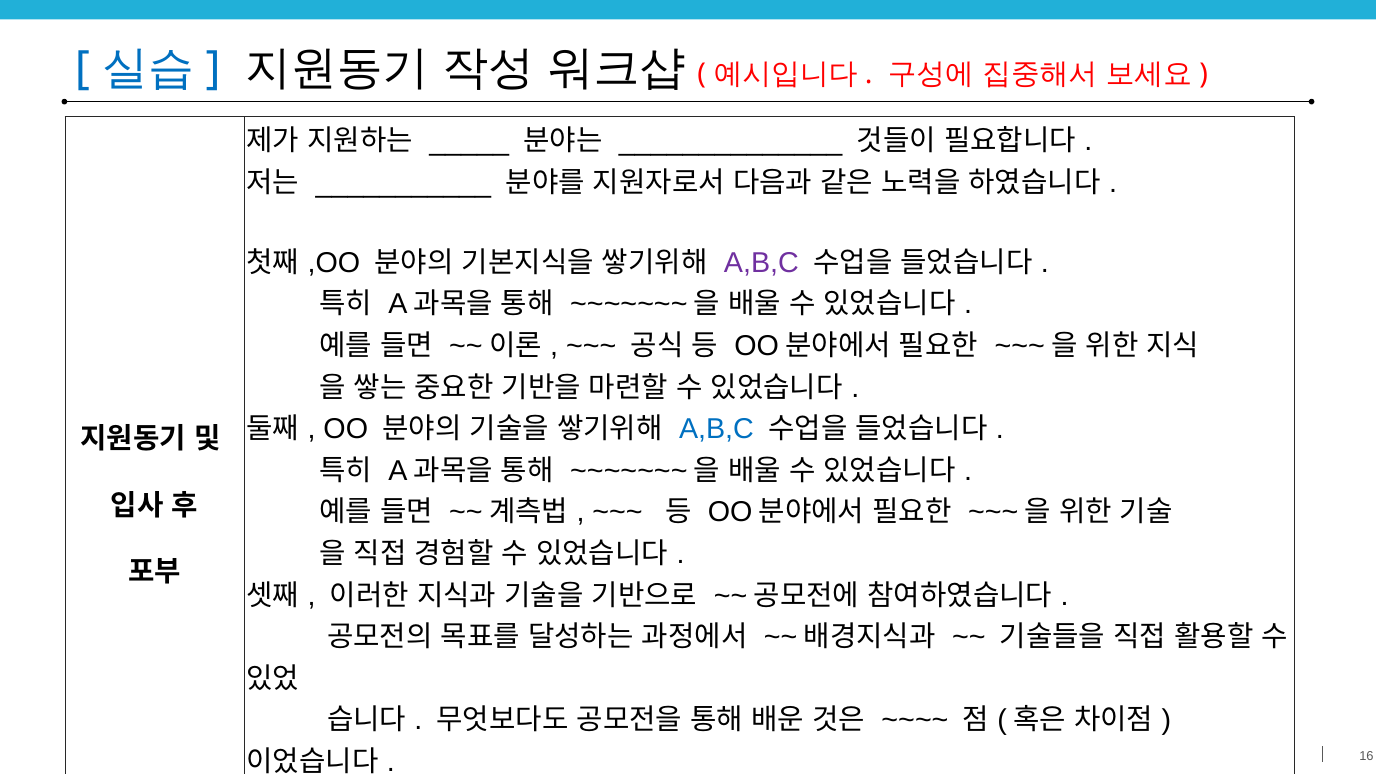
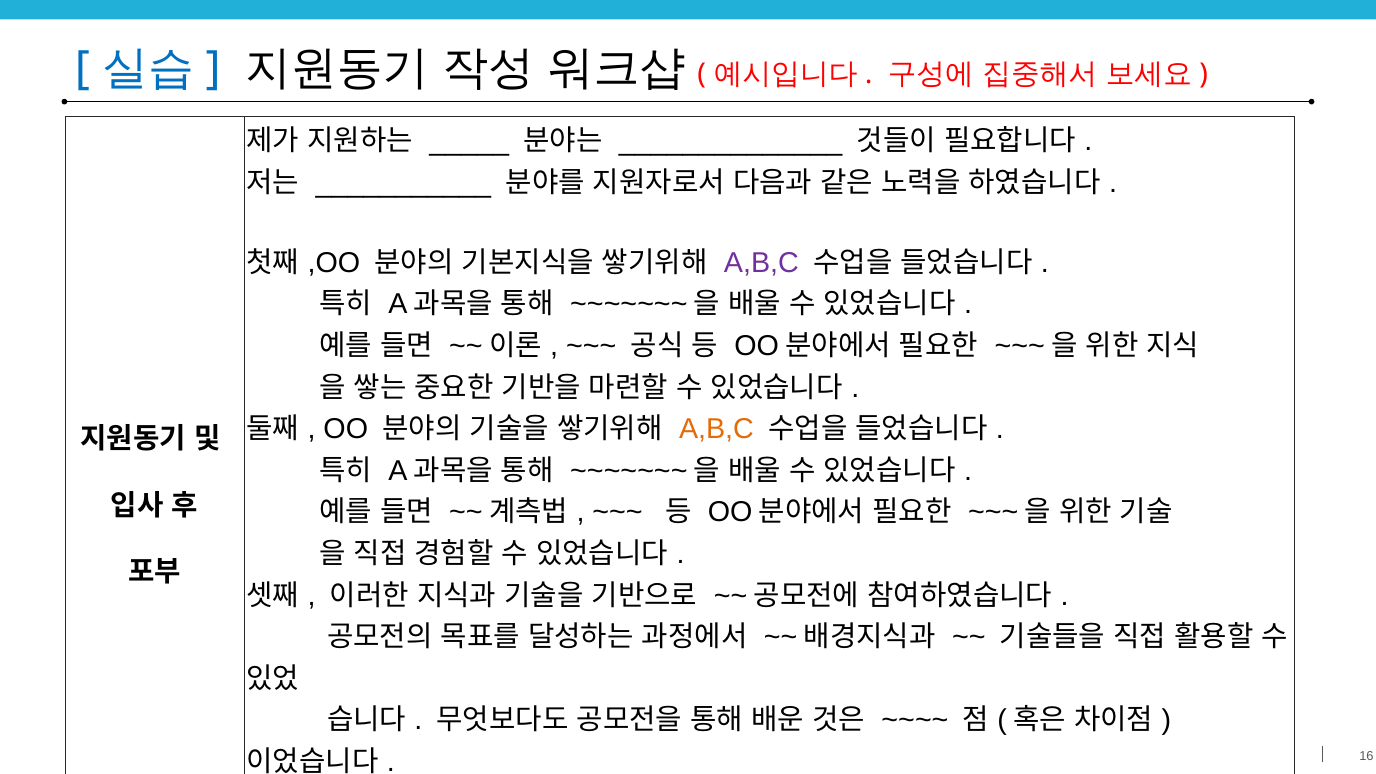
A,B,C at (716, 429) colour: blue -> orange
